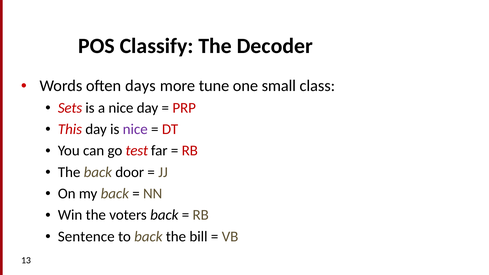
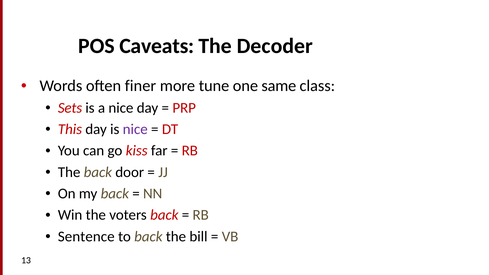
Classify: Classify -> Caveats
days: days -> finer
small: small -> same
test: test -> kiss
back at (164, 215) colour: black -> red
